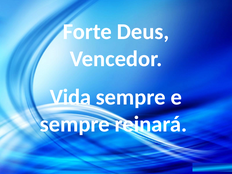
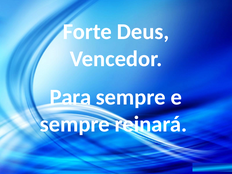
Vida: Vida -> Para
